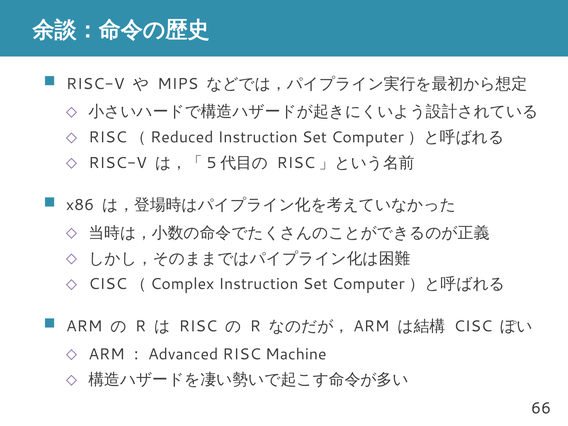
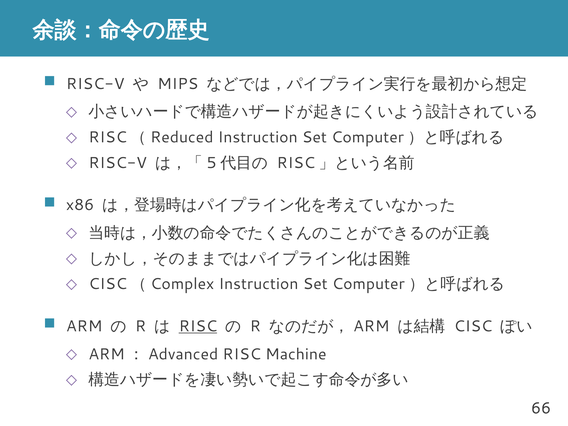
RISC at (198, 326) underline: none -> present
